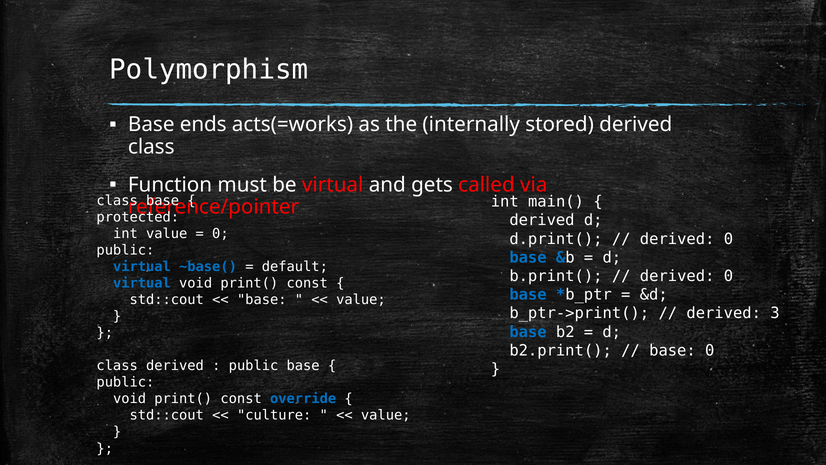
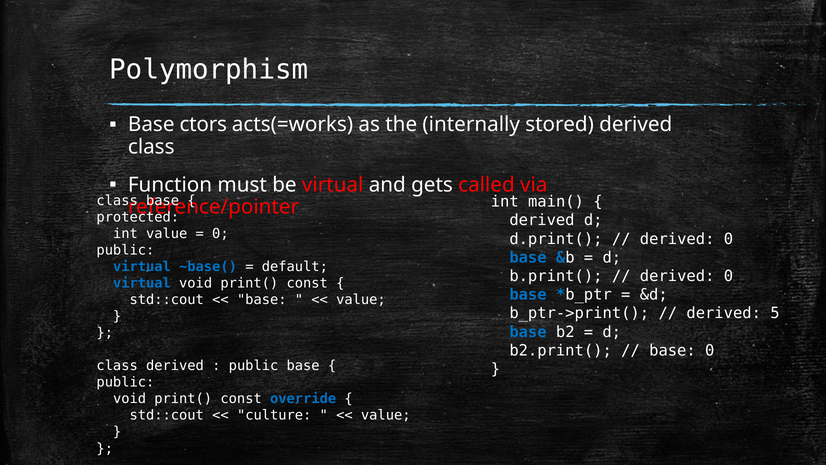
ends: ends -> ctors
3: 3 -> 5
